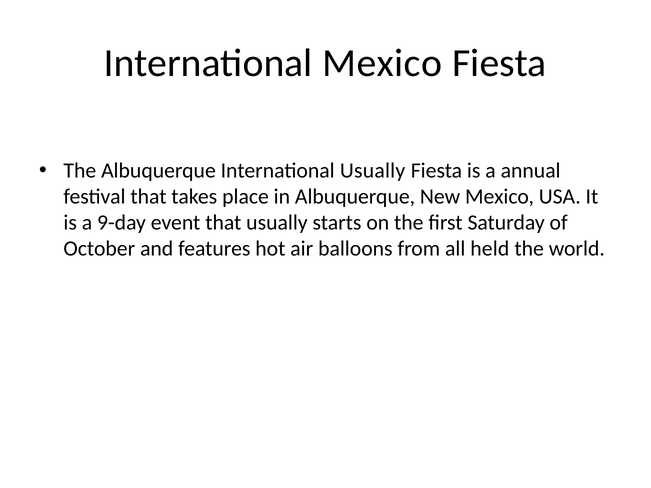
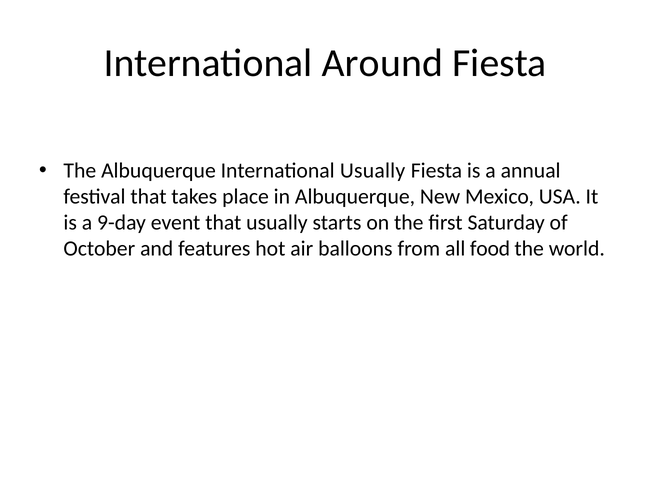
International Mexico: Mexico -> Around
held: held -> food
